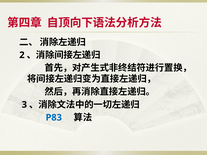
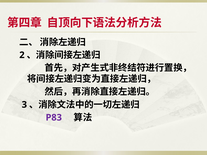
P83 colour: blue -> purple
